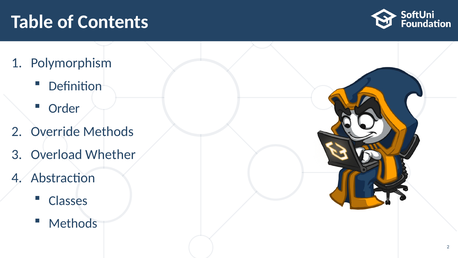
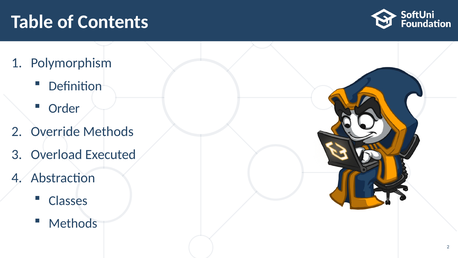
Whether: Whether -> Executed
